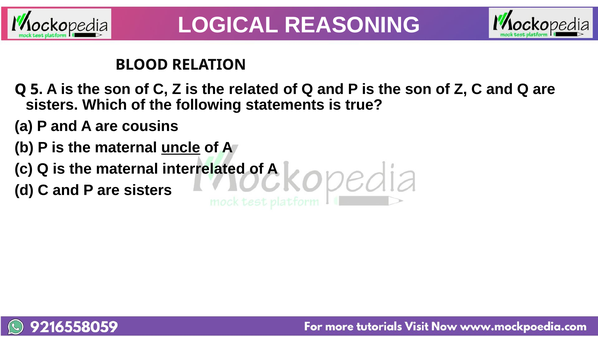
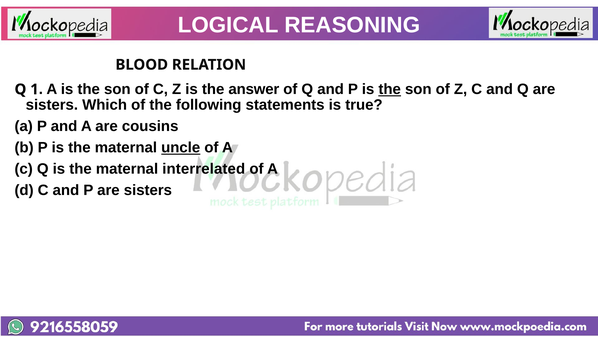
5: 5 -> 1
related: related -> answer
the at (390, 89) underline: none -> present
